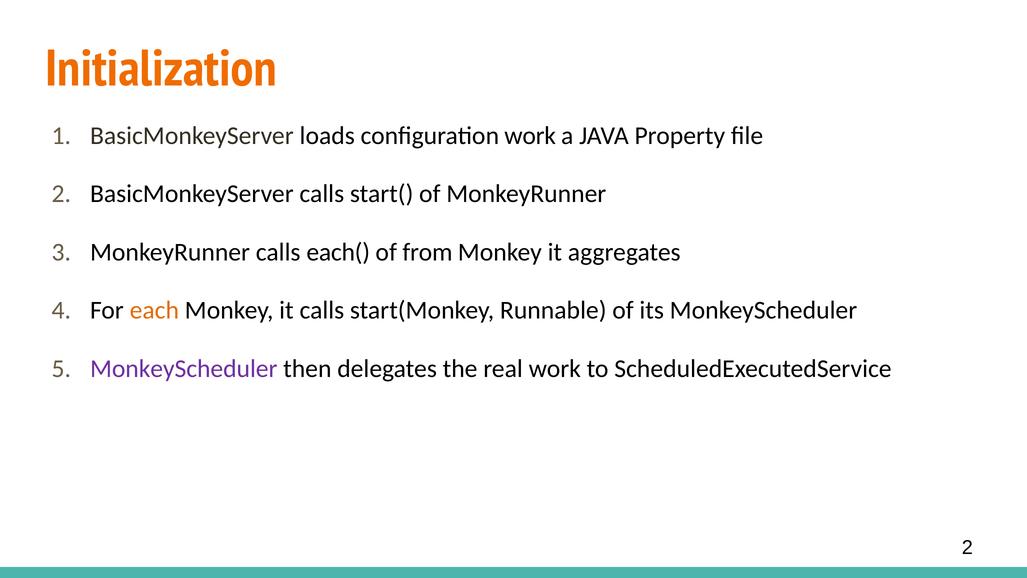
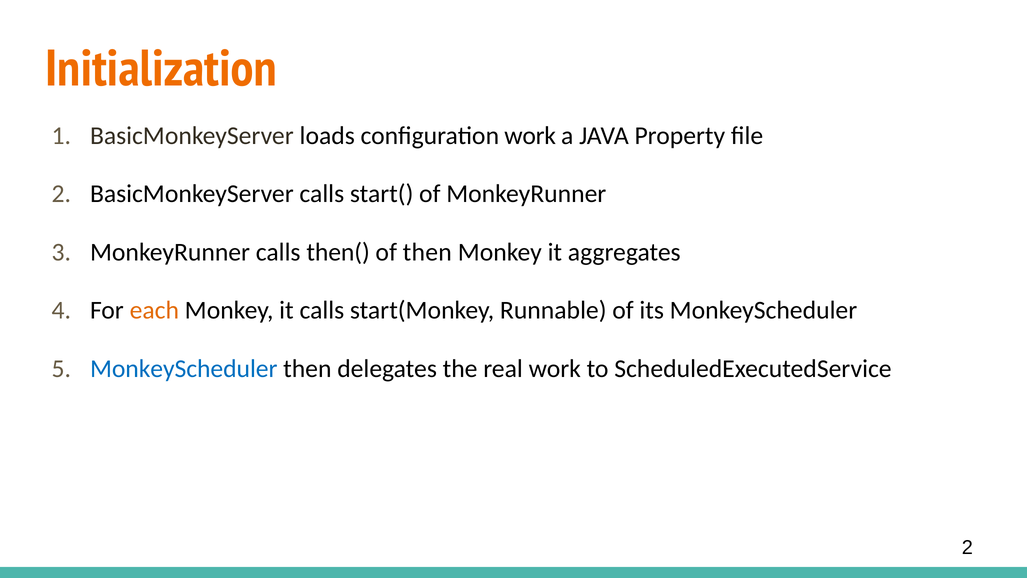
each(: each( -> then(
of from: from -> then
MonkeyScheduler at (184, 368) colour: purple -> blue
